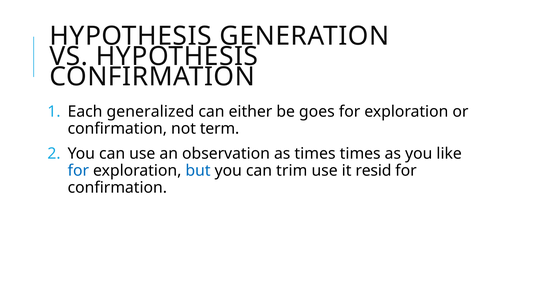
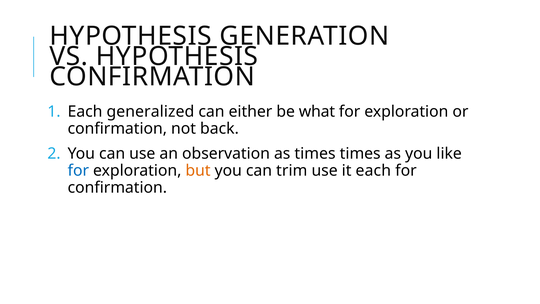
goes: goes -> what
term: term -> back
but colour: blue -> orange
it resid: resid -> each
